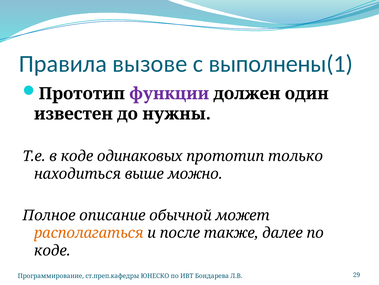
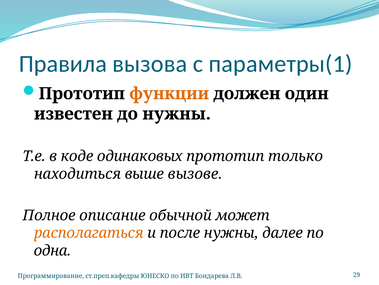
вызове: вызове -> вызова
выполнены(1: выполнены(1 -> параметры(1
функции colour: purple -> orange
можно: можно -> вызове
после также: также -> нужны
коде at (52, 250): коде -> одна
